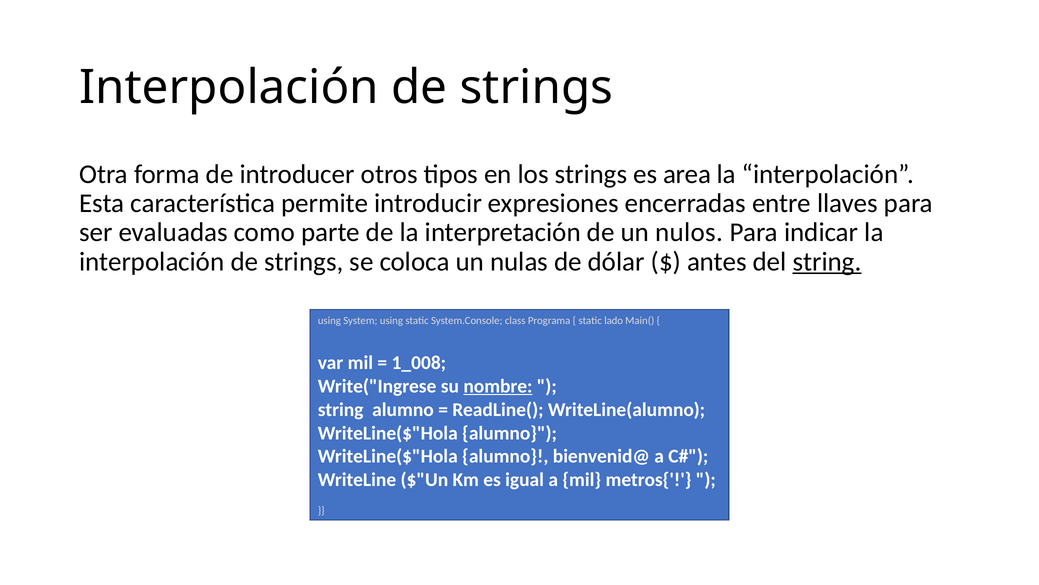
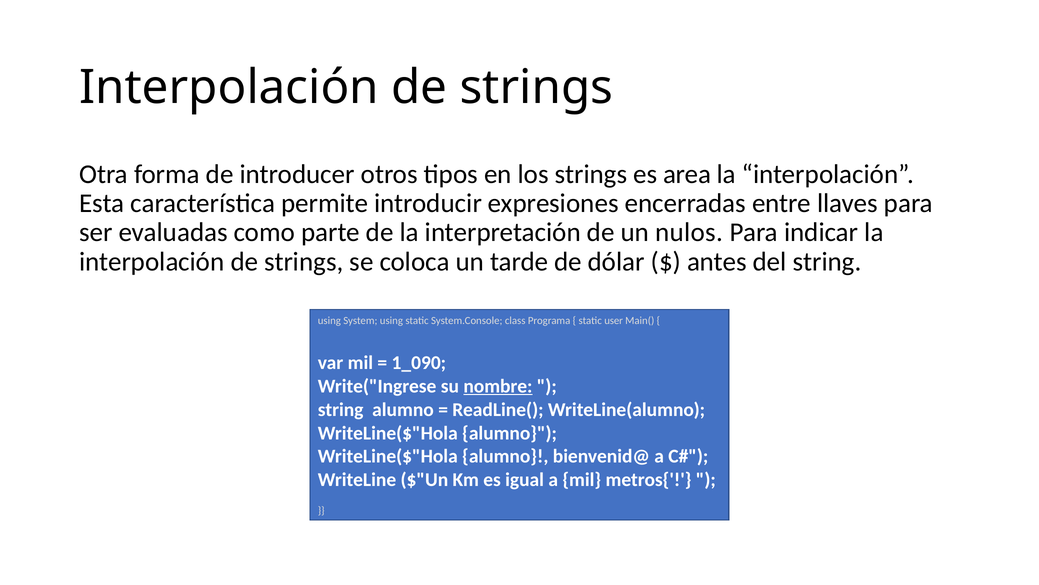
nulas: nulas -> tarde
string at (827, 262) underline: present -> none
lado: lado -> user
1_008: 1_008 -> 1_090
